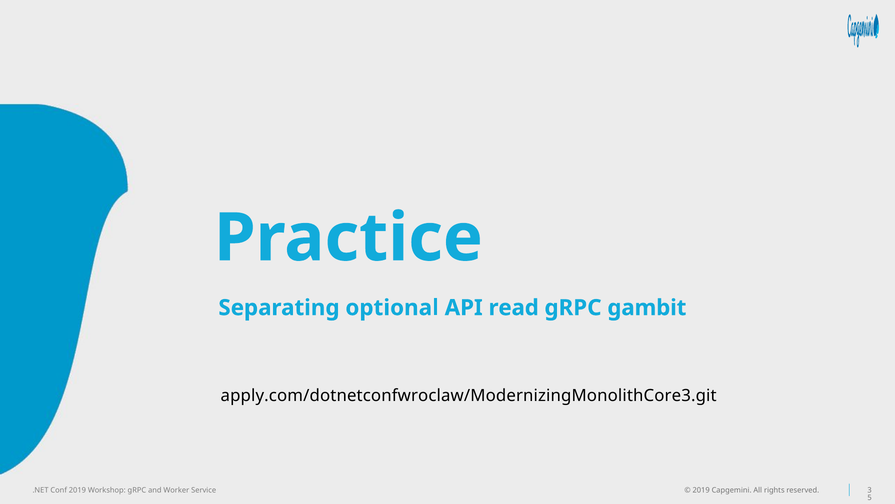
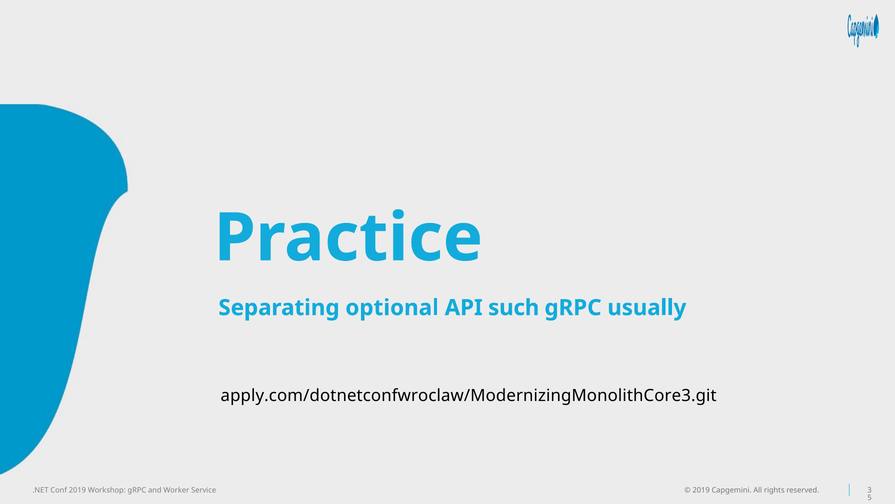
read: read -> such
gambit: gambit -> usually
